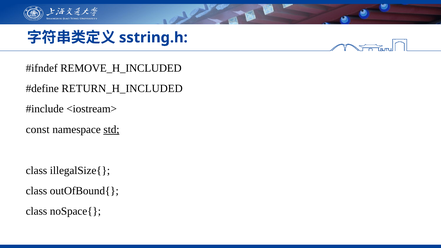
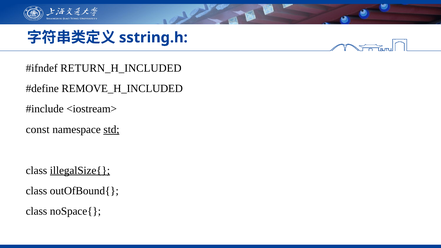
REMOVE_H_INCLUDED: REMOVE_H_INCLUDED -> RETURN_H_INCLUDED
RETURN_H_INCLUDED: RETURN_H_INCLUDED -> REMOVE_H_INCLUDED
illegalSize{ underline: none -> present
